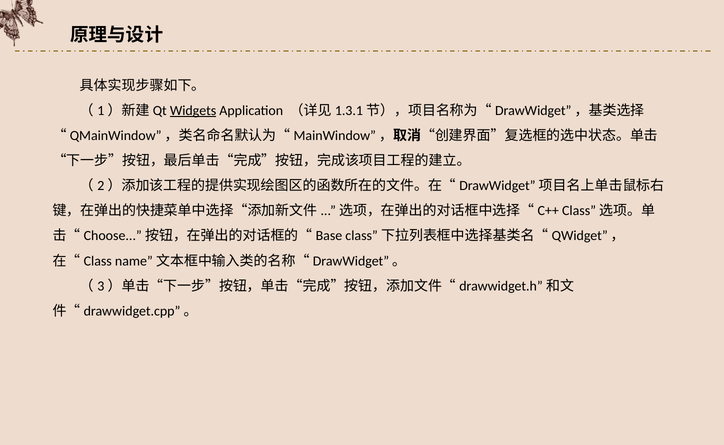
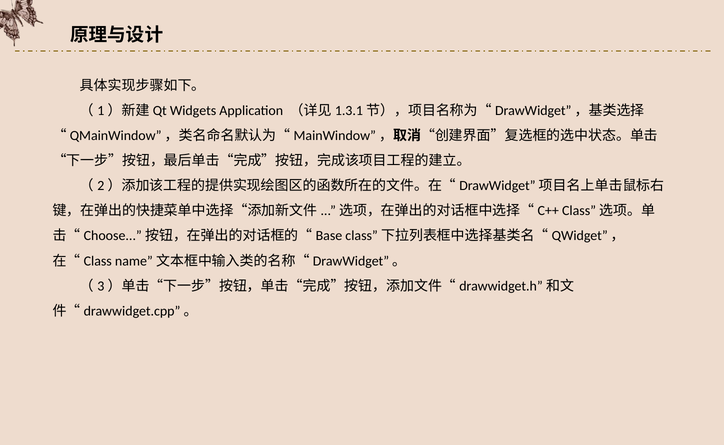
Widgets underline: present -> none
